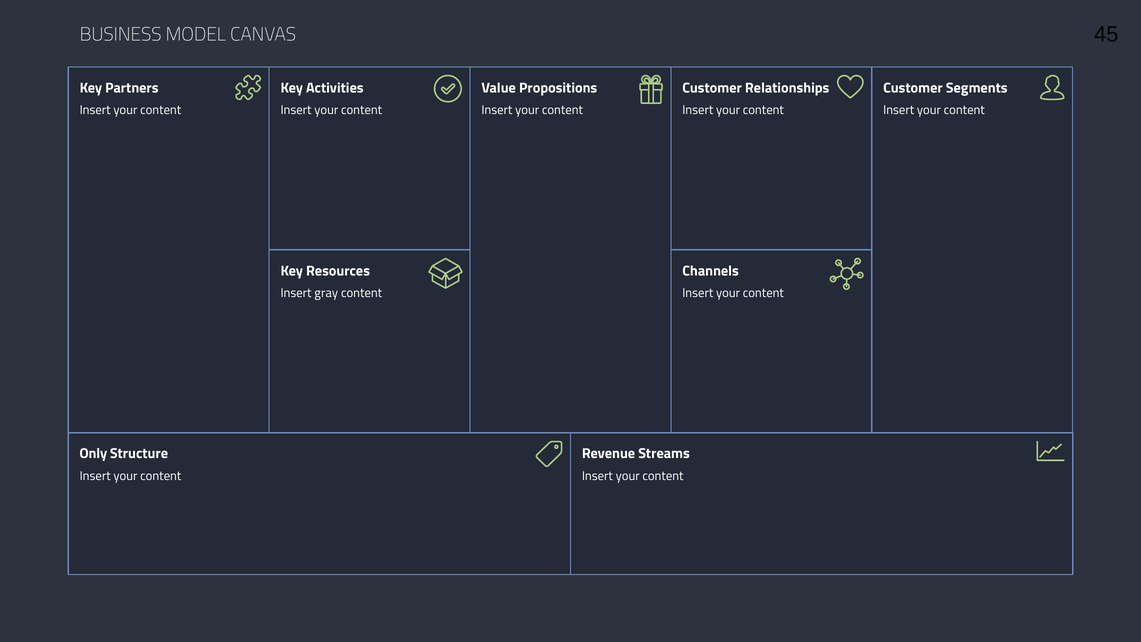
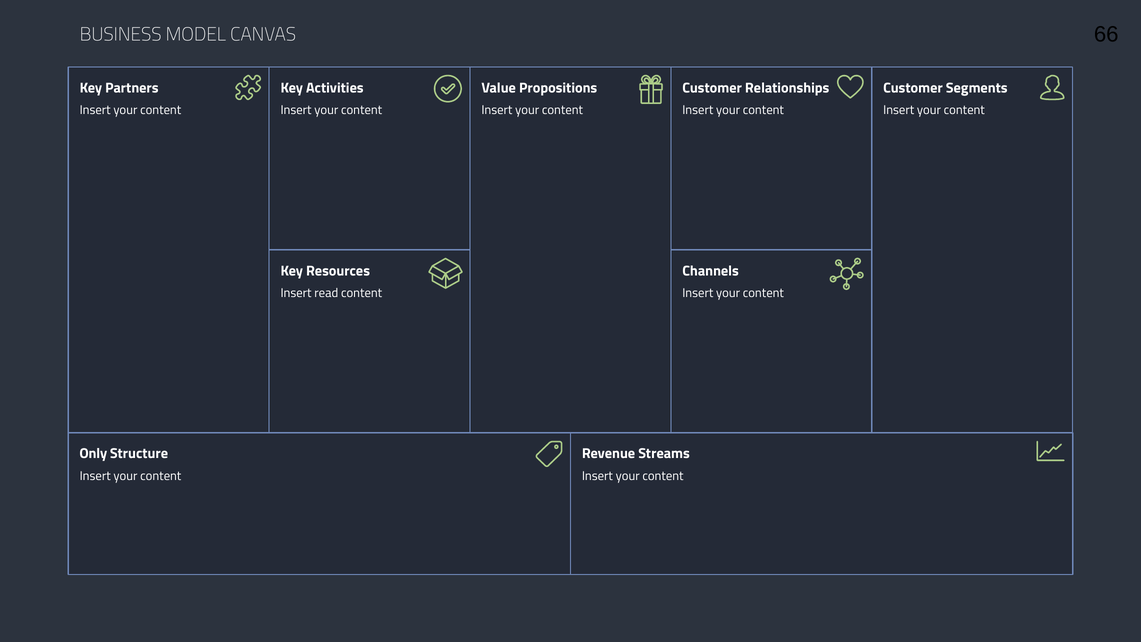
45: 45 -> 66
gray: gray -> read
